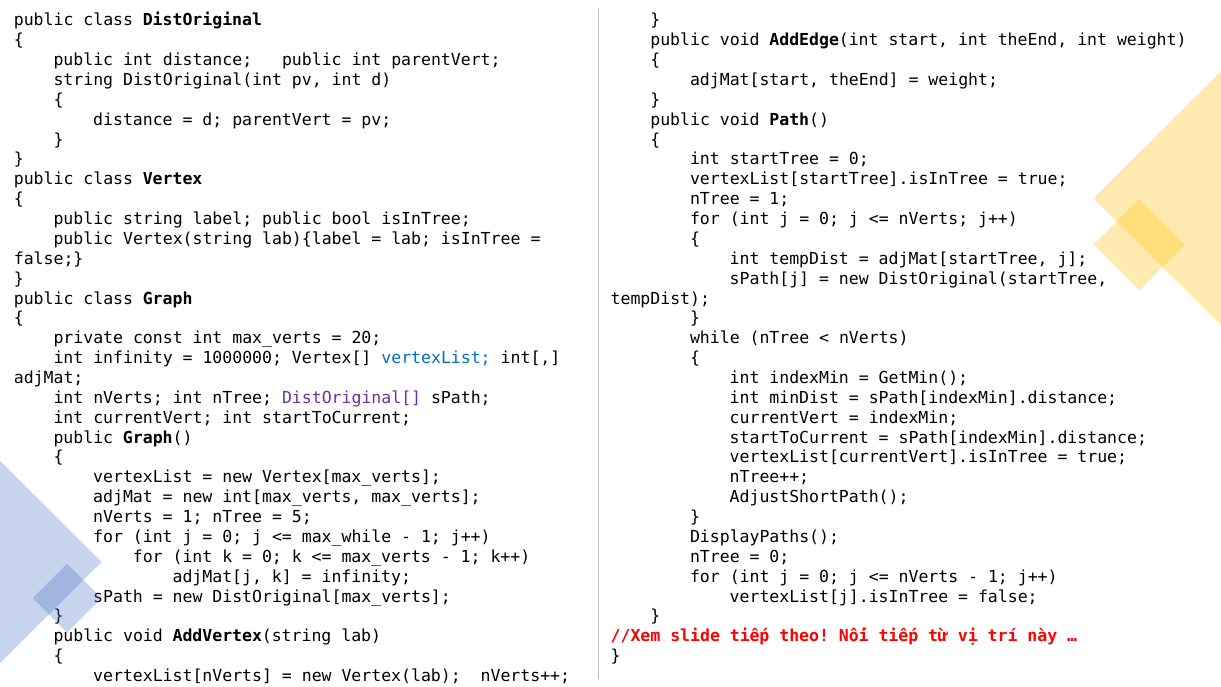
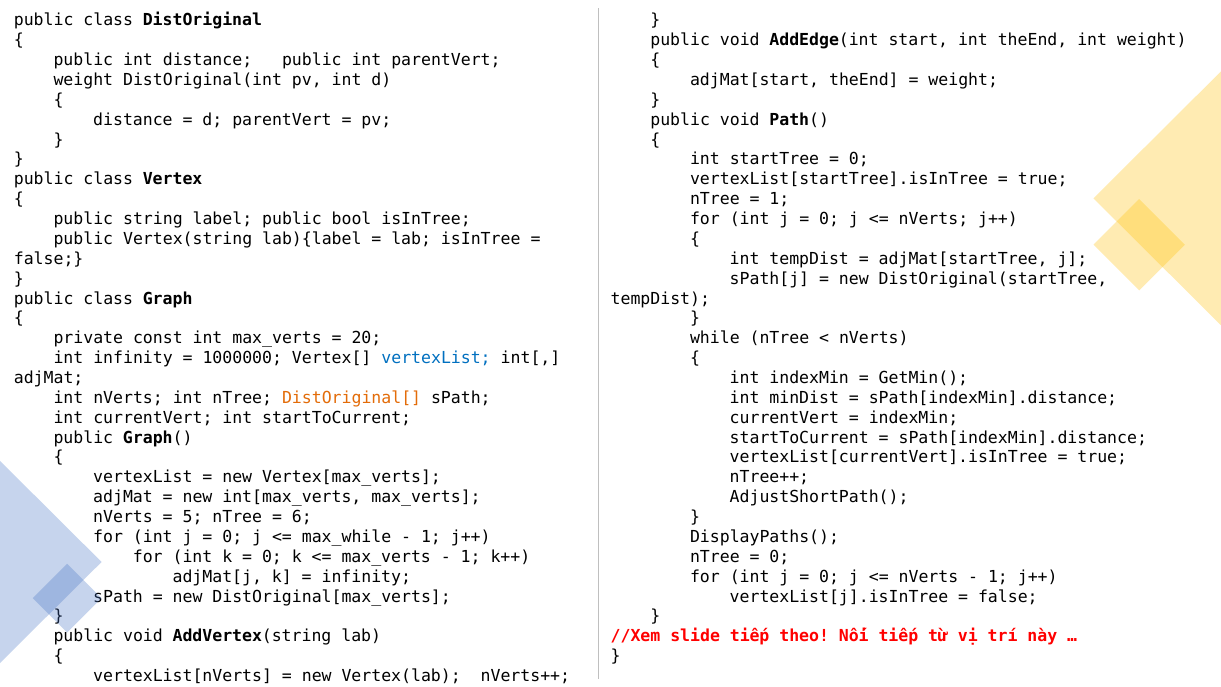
string at (83, 80): string -> weight
DistOriginal[ colour: purple -> orange
1 at (193, 517): 1 -> 5
5: 5 -> 6
